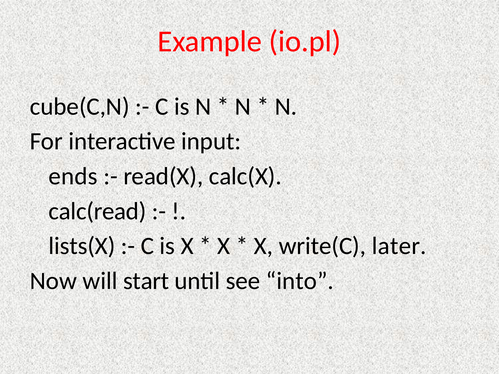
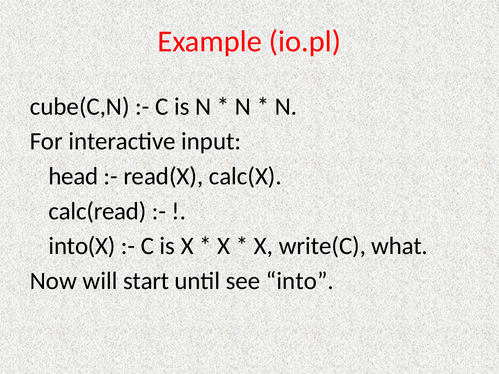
ends: ends -> head
lists(X: lists(X -> into(X
later: later -> what
